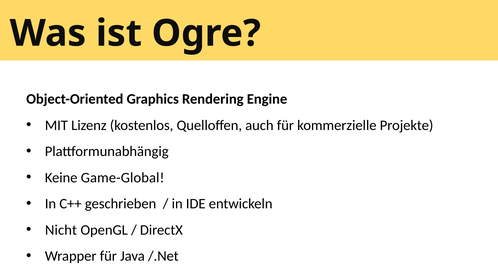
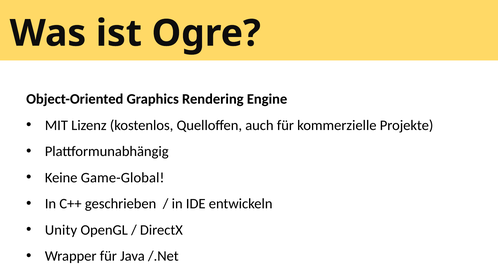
Nicht: Nicht -> Unity
